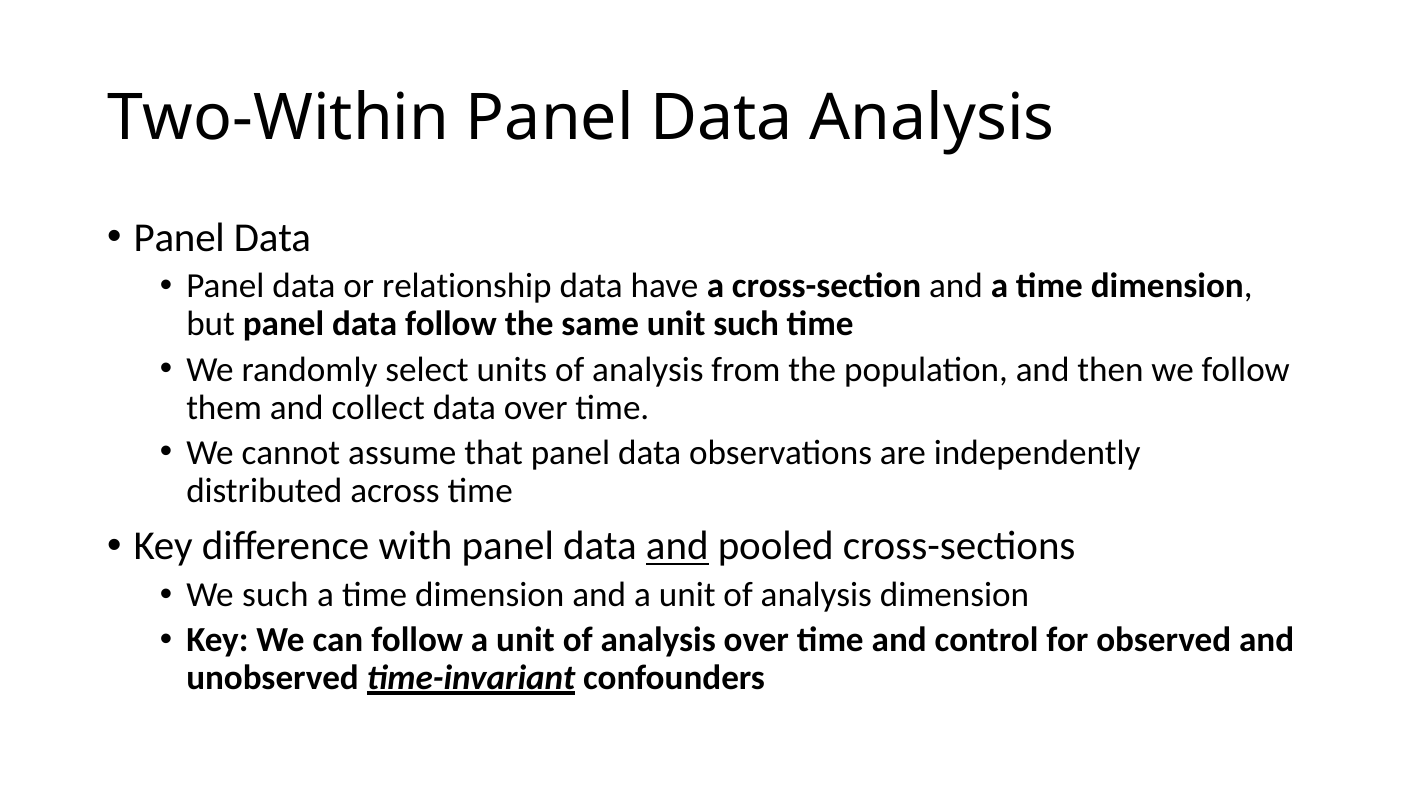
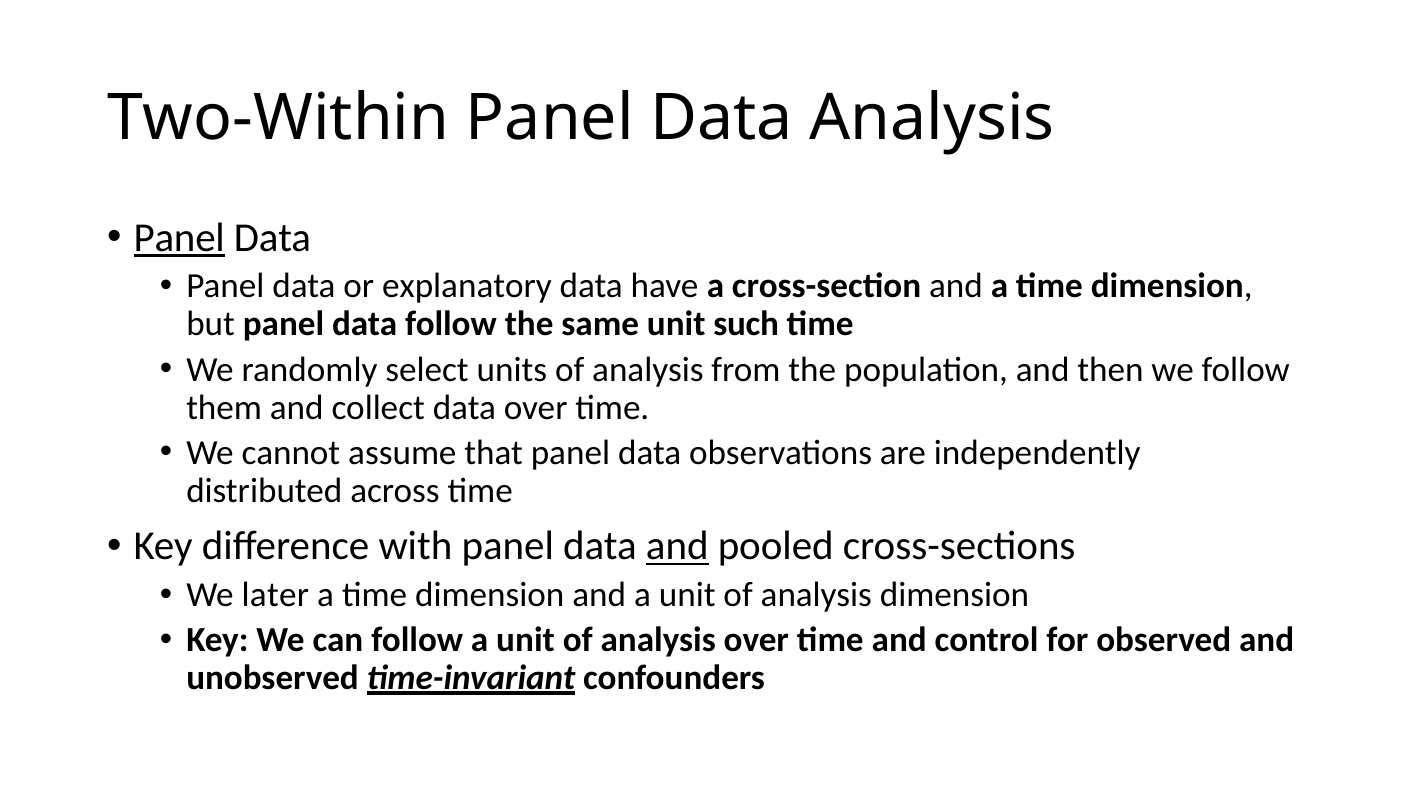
Panel at (179, 238) underline: none -> present
relationship: relationship -> explanatory
We such: such -> later
